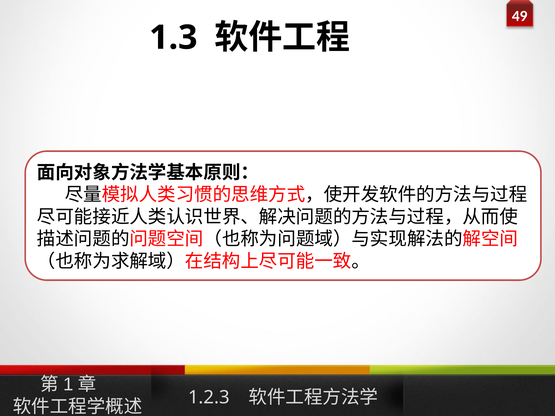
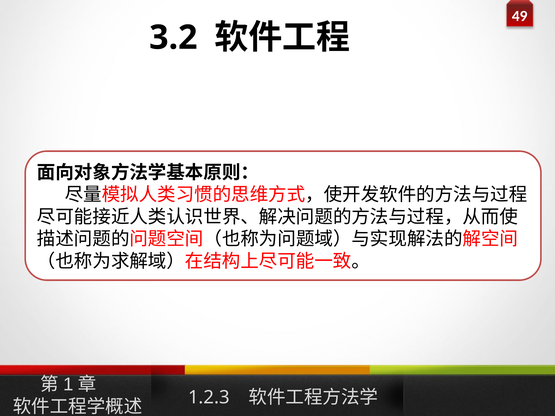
1.3: 1.3 -> 3.2
